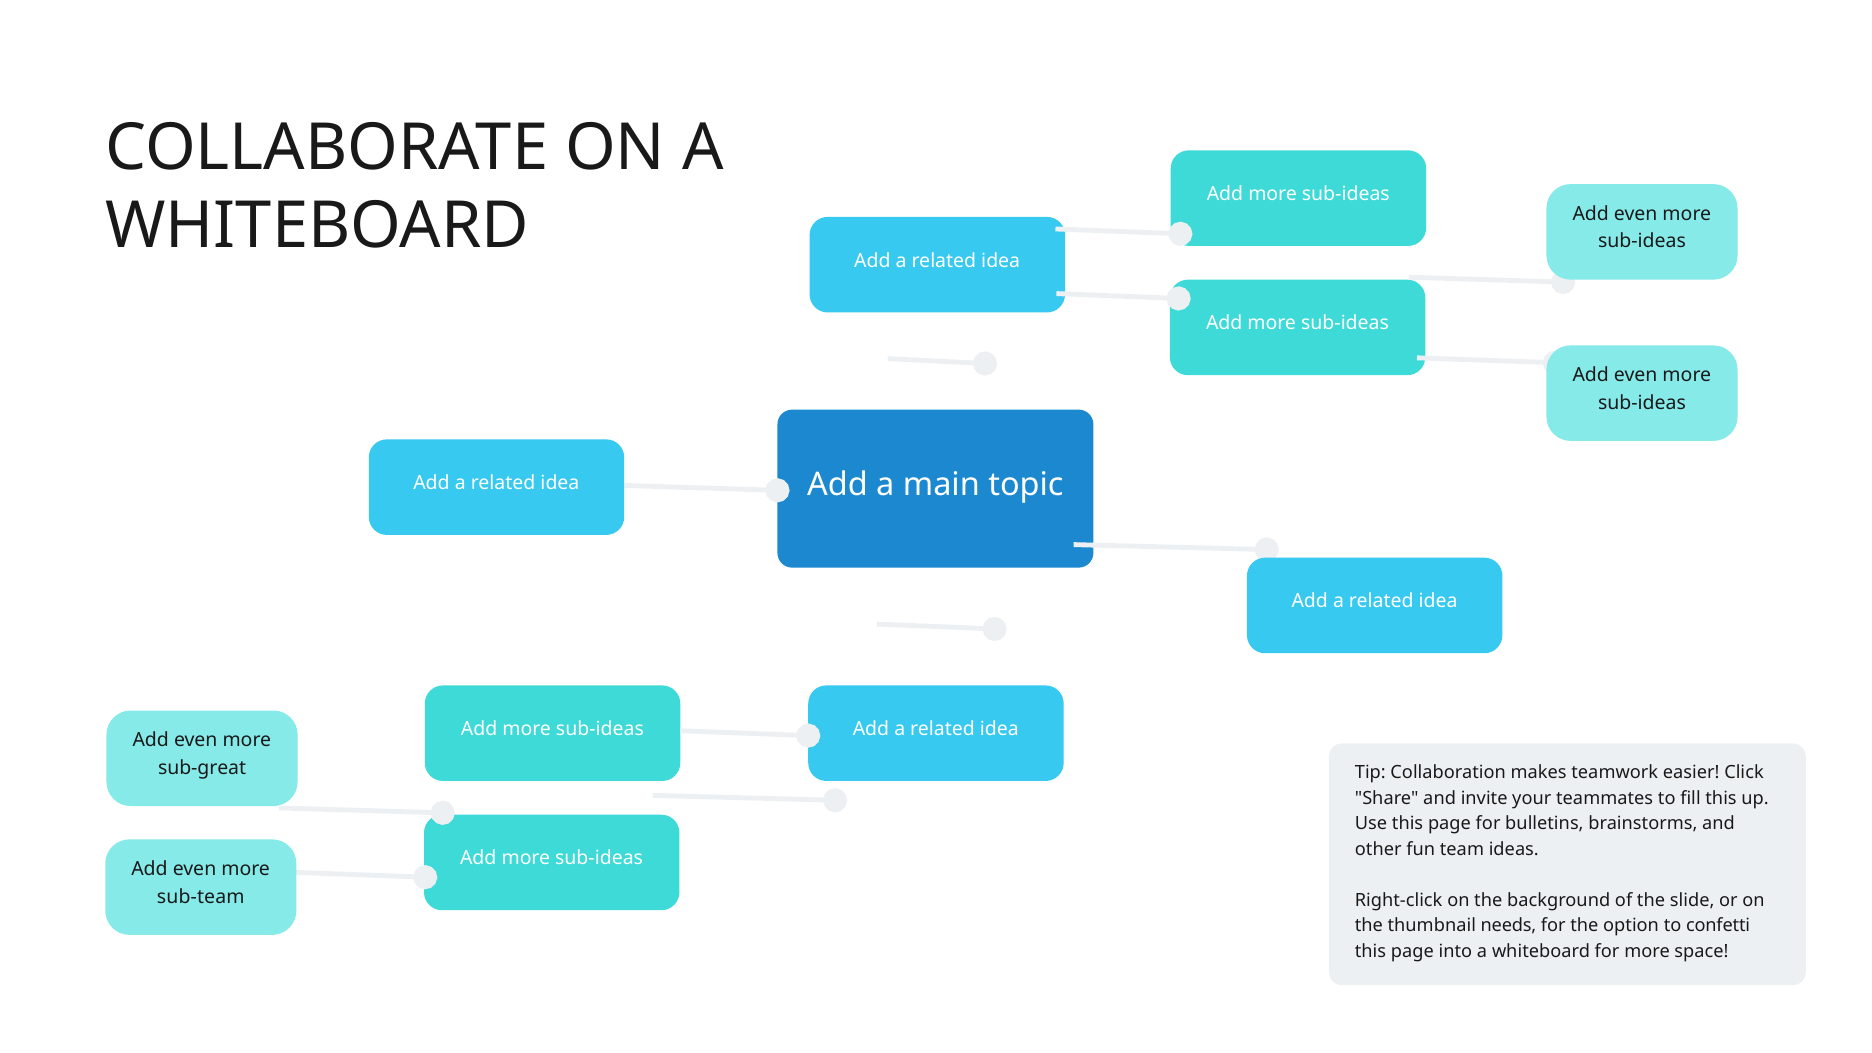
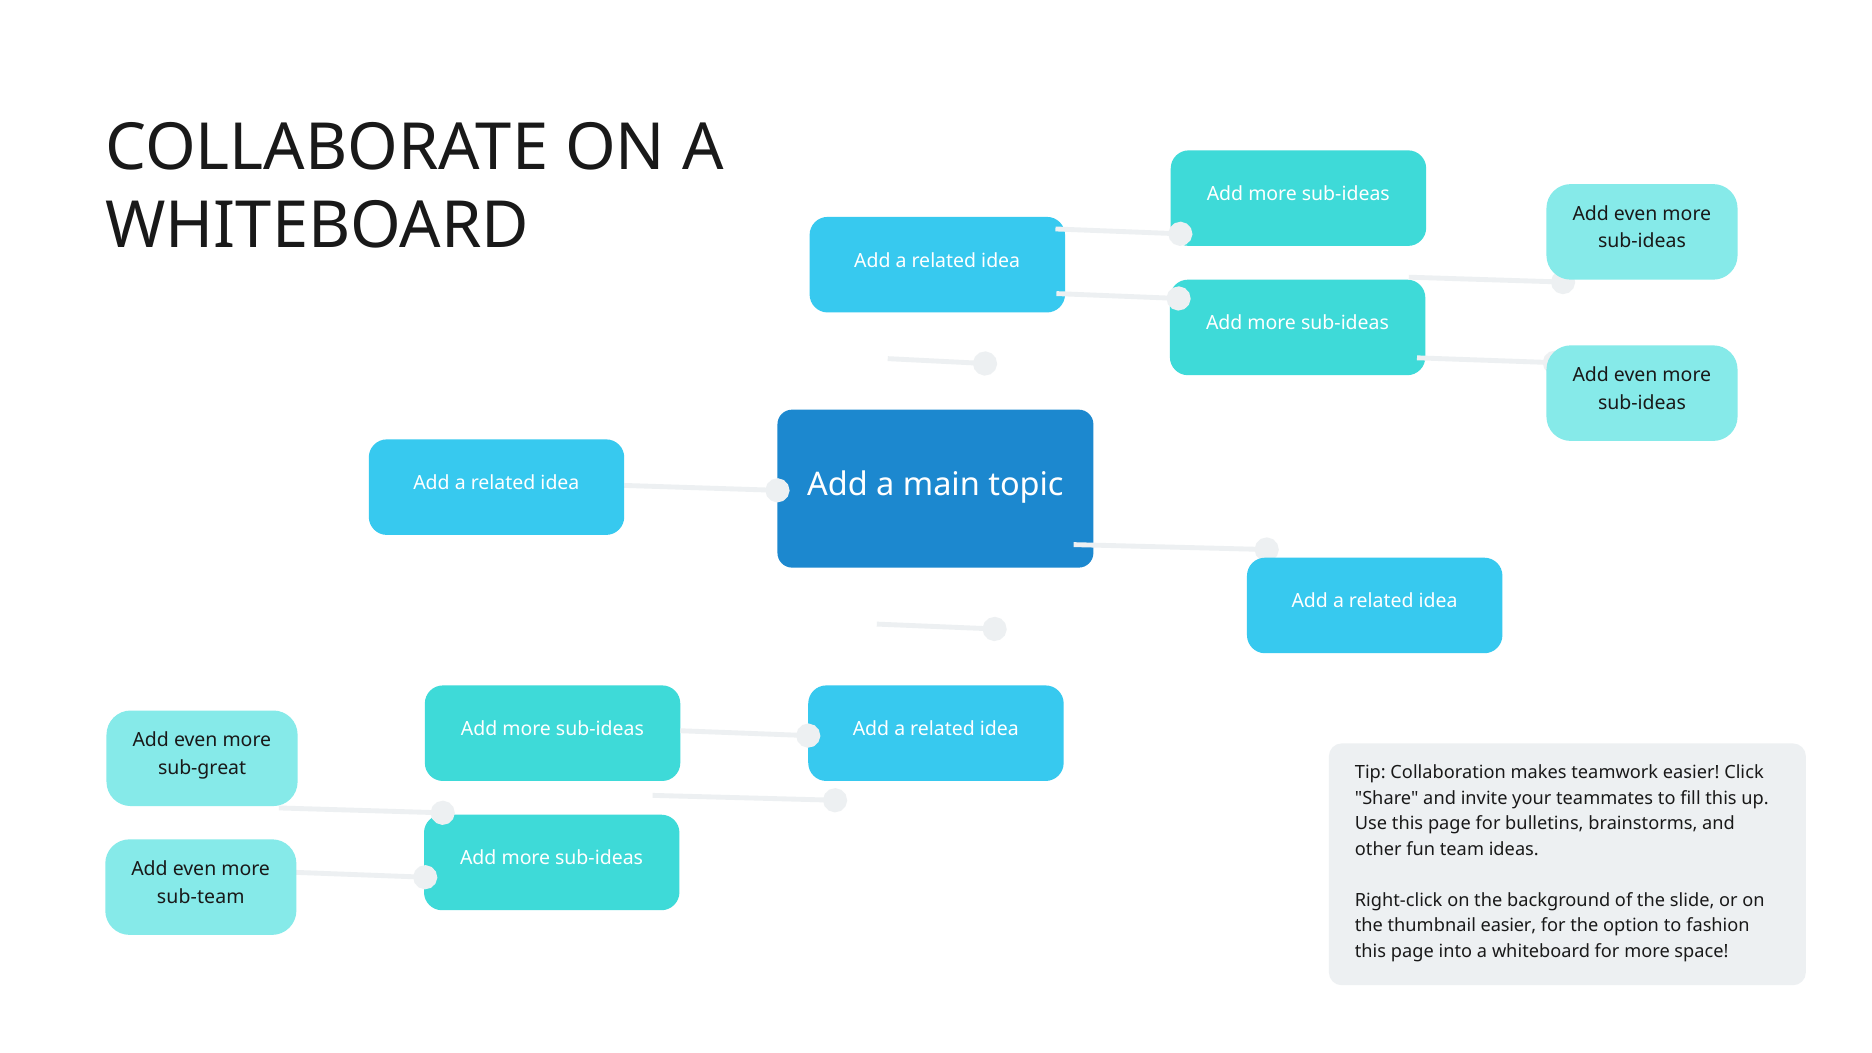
thumbnail needs: needs -> easier
confetti: confetti -> fashion
